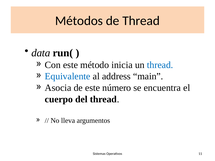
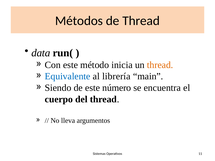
thread at (160, 65) colour: blue -> orange
address: address -> librería
Asocia: Asocia -> Siendo
